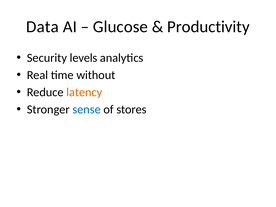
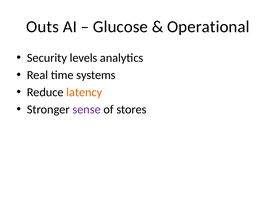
Data: Data -> Outs
Productivity: Productivity -> Operational
without: without -> systems
sense colour: blue -> purple
